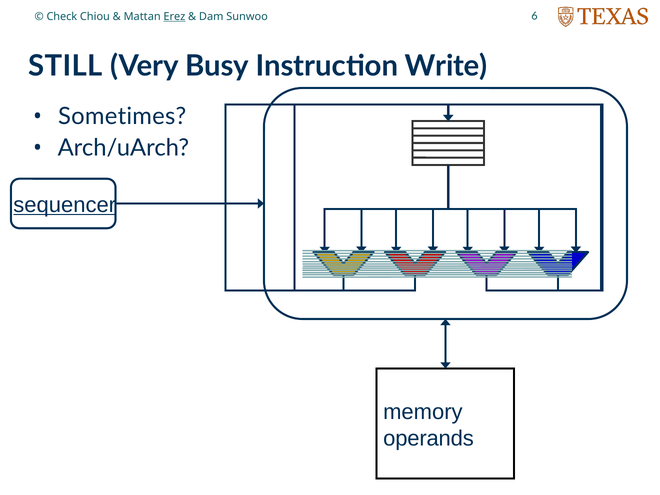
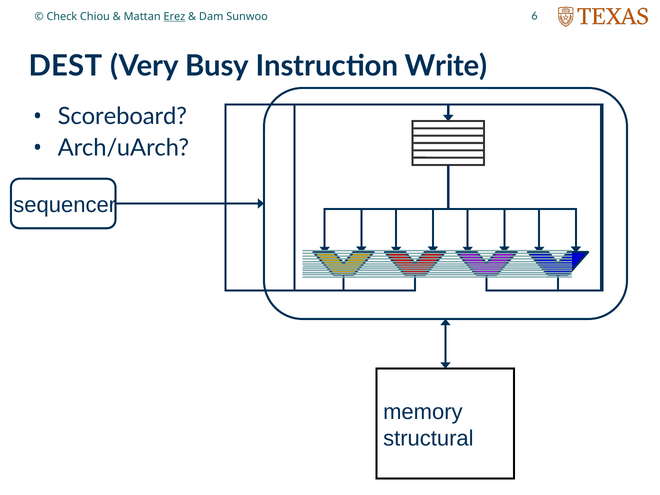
STILL: STILL -> DEST
Sometimes: Sometimes -> Scoreboard
sequencer underline: present -> none
operands: operands -> structural
